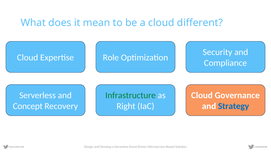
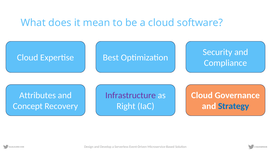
different: different -> software
Role: Role -> Best
Serverless at (38, 96): Serverless -> Attributes
Infrastructure colour: green -> purple
